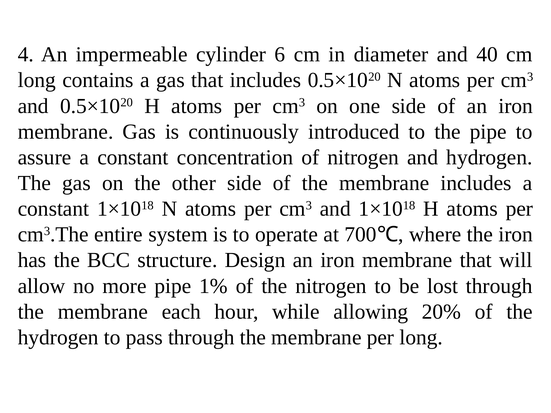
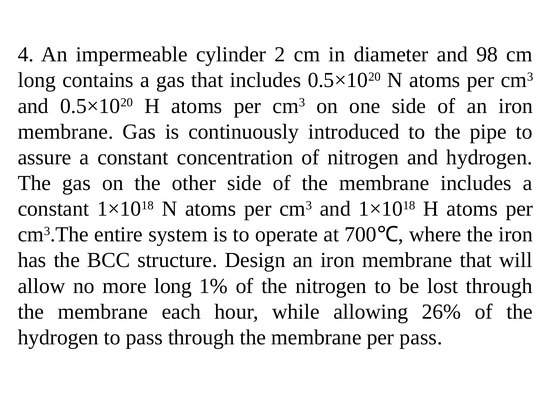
6: 6 -> 2
40: 40 -> 98
more pipe: pipe -> long
20%: 20% -> 26%
per long: long -> pass
